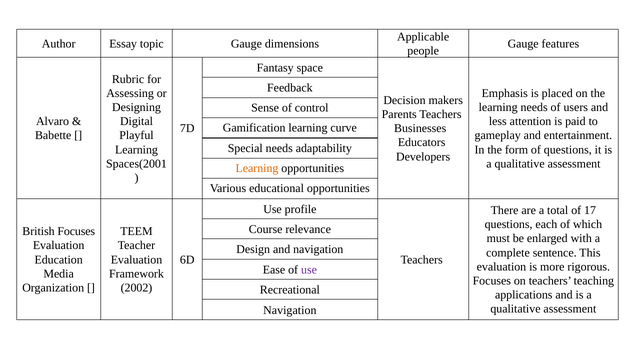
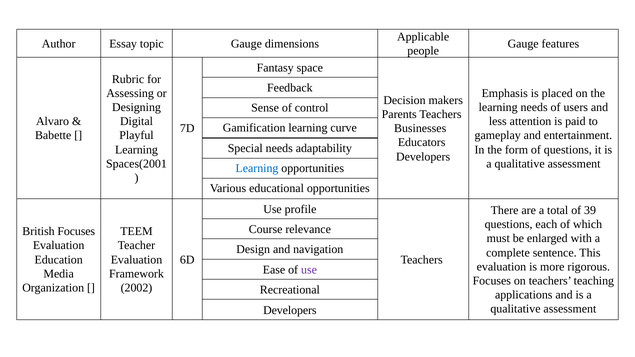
Learning at (257, 168) colour: orange -> blue
17: 17 -> 39
Navigation at (290, 310): Navigation -> Developers
